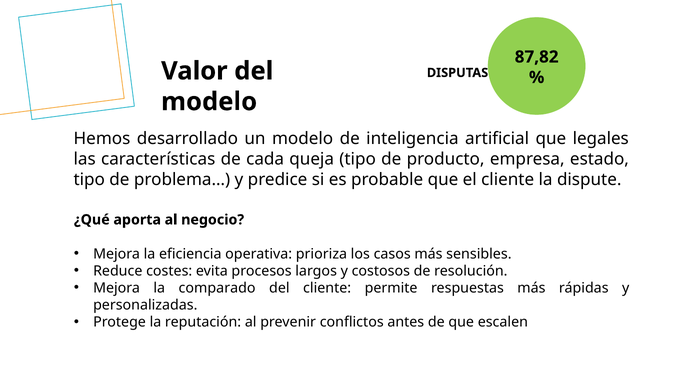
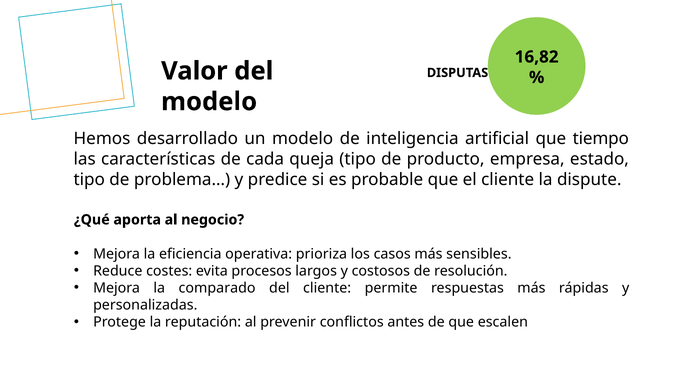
87,82: 87,82 -> 16,82
legales: legales -> tiempo
